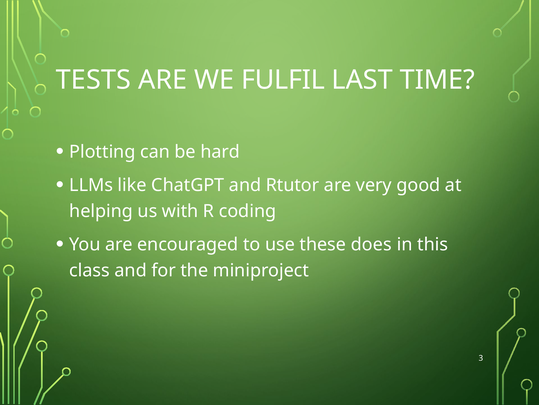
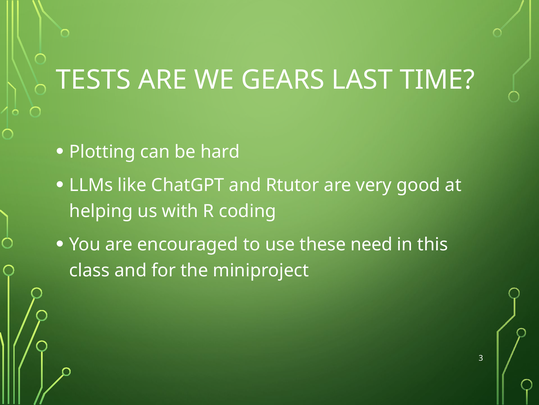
FULFIL: FULFIL -> GEARS
does: does -> need
